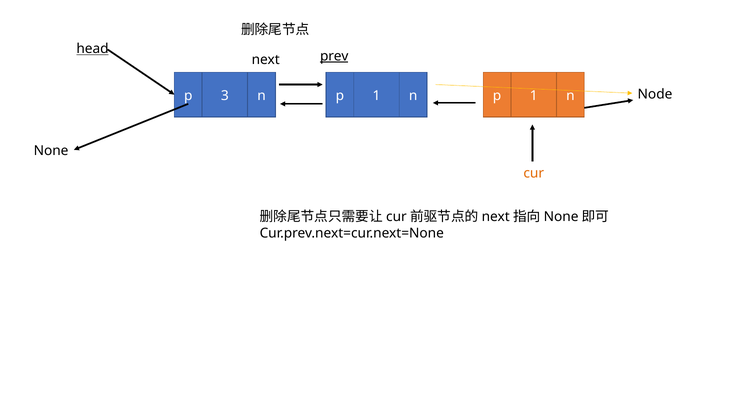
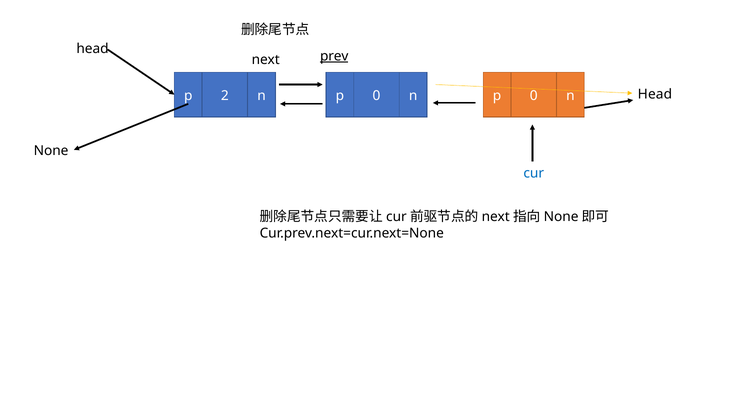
head at (93, 49) underline: present -> none
Node at (655, 94): Node -> Head
3: 3 -> 2
1 at (376, 96): 1 -> 0
1 at (534, 96): 1 -> 0
cur colour: orange -> blue
